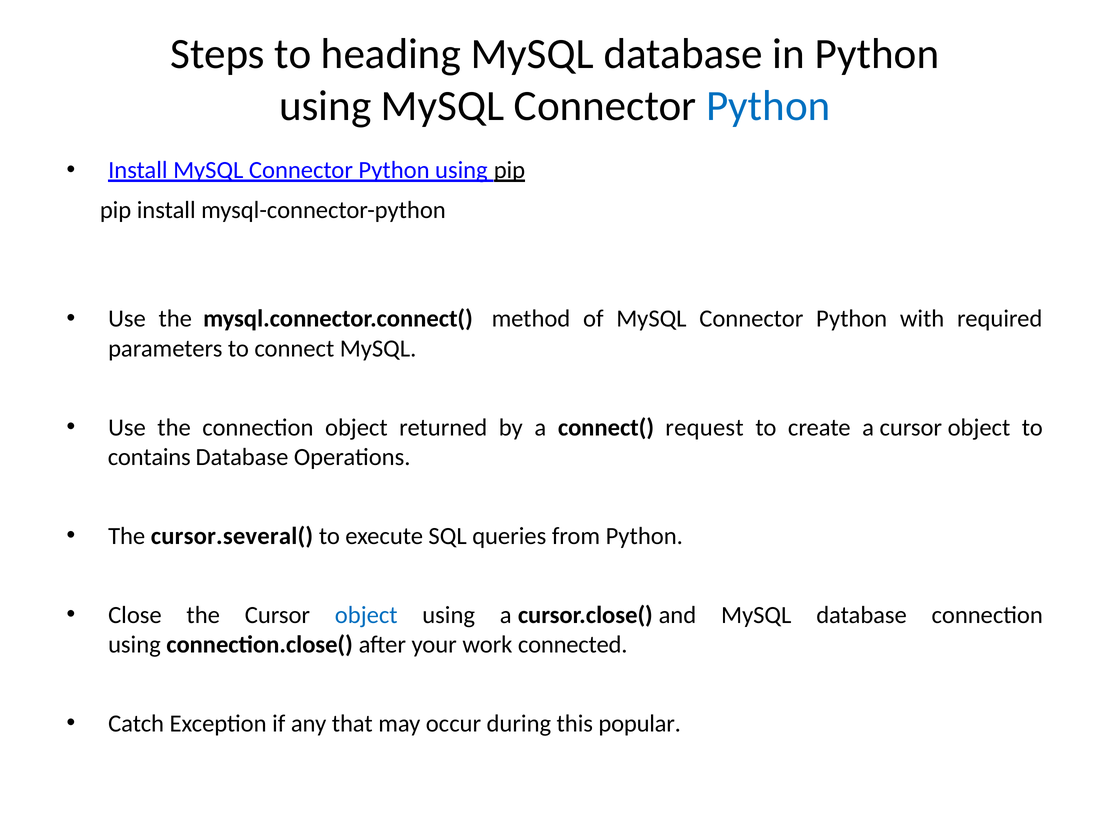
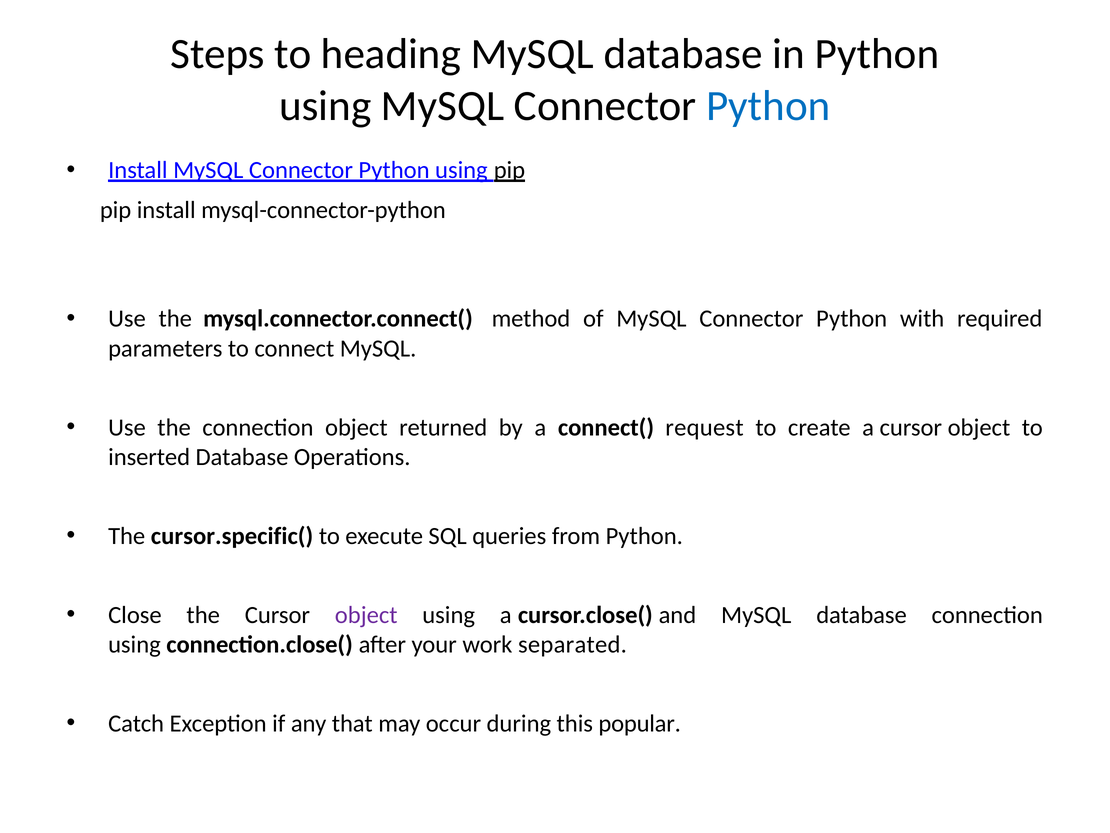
contains: contains -> inserted
cursor.several(: cursor.several( -> cursor.specific(
object at (366, 615) colour: blue -> purple
connected: connected -> separated
